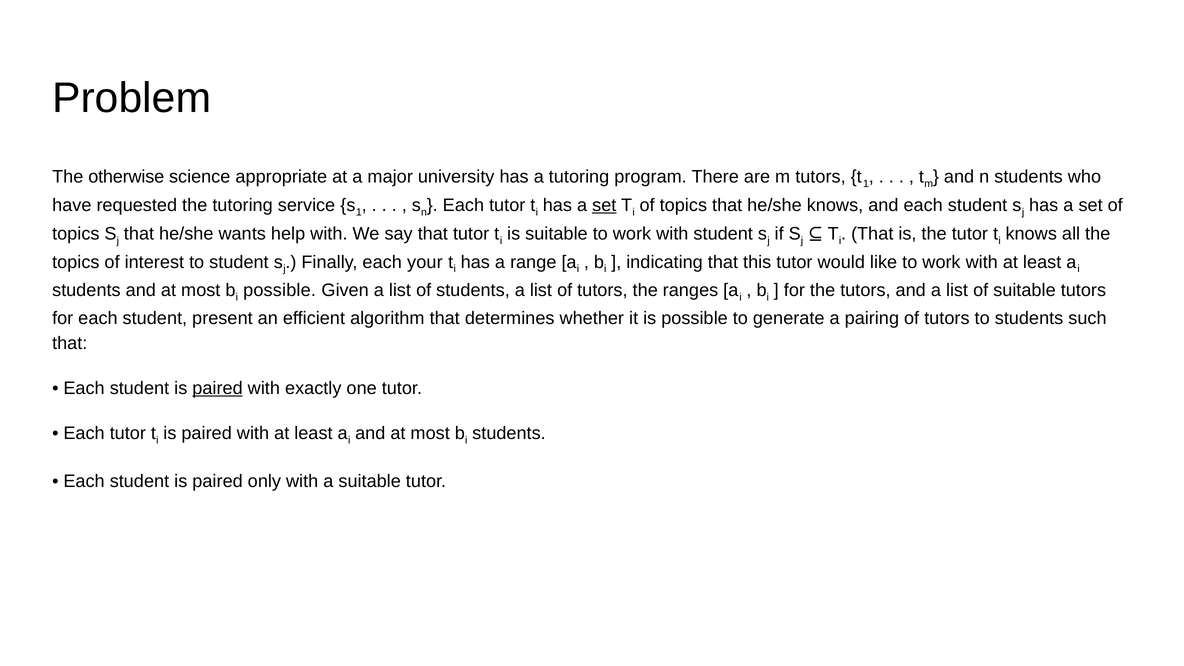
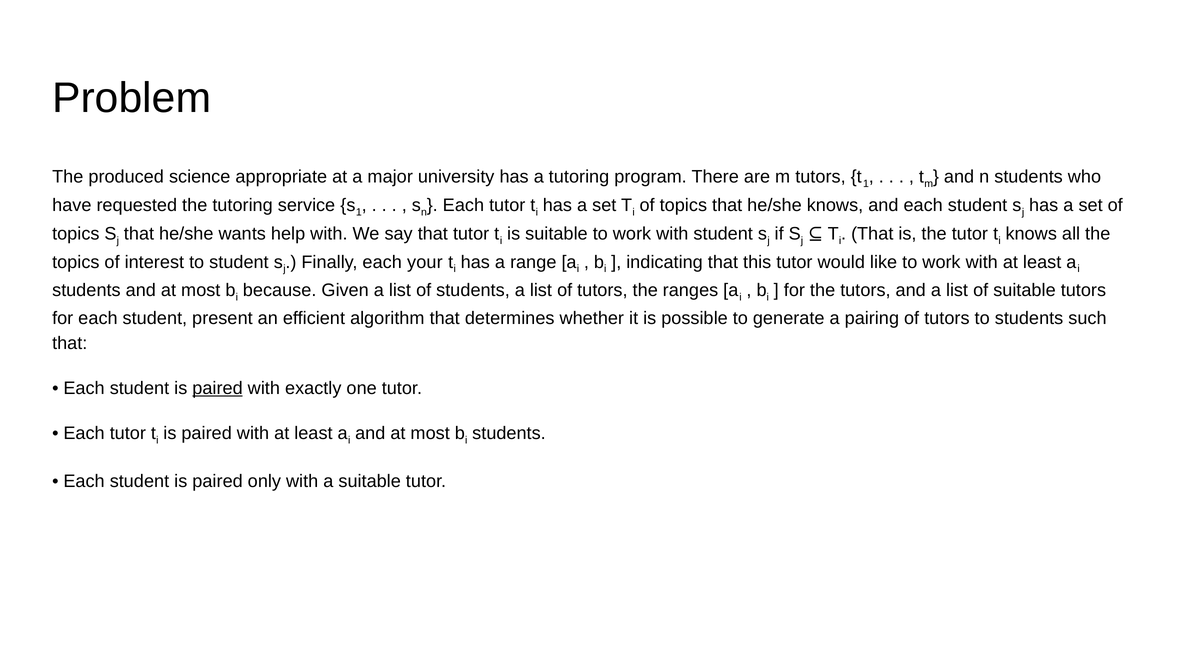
otherwise: otherwise -> produced
set at (604, 205) underline: present -> none
possible at (280, 290): possible -> because
